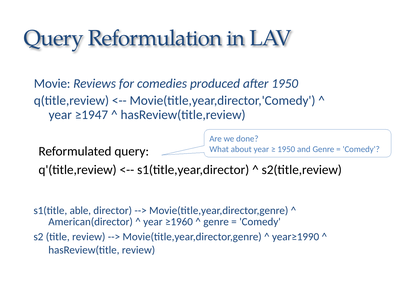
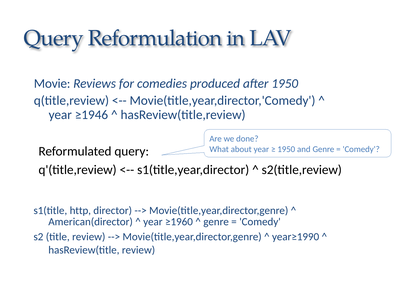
≥1947: ≥1947 -> ≥1946
able: able -> http
